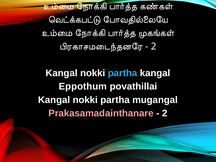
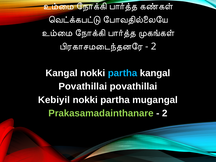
Eppothum at (83, 86): Eppothum -> Povathillai
Kangal at (54, 100): Kangal -> Kebiyil
Prakasamadainthanare colour: pink -> light green
